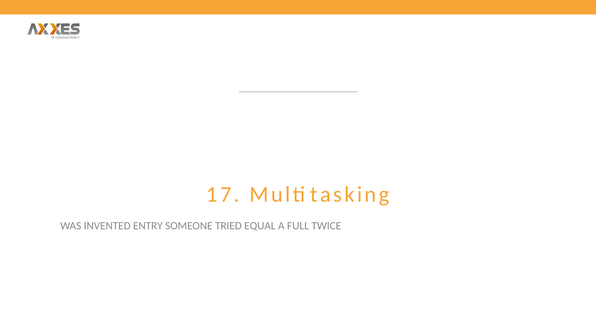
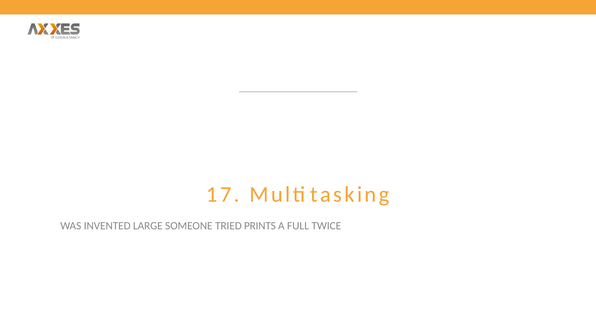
ENTRY: ENTRY -> LARGE
EQUAL: EQUAL -> PRINTS
